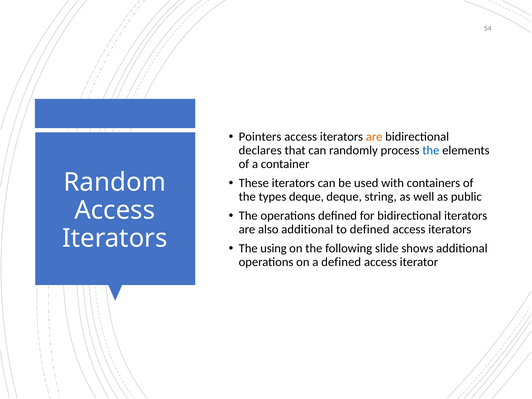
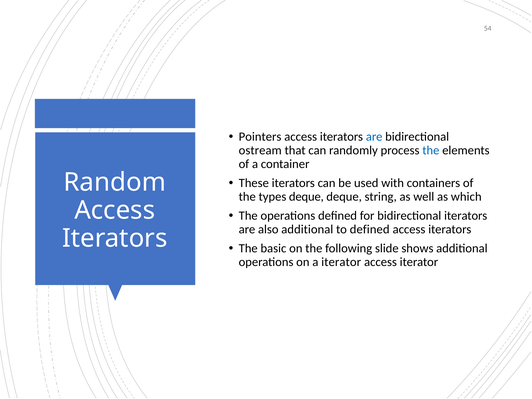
are at (374, 137) colour: orange -> blue
declares: declares -> ostream
public: public -> which
using: using -> basic
a defined: defined -> iterator
